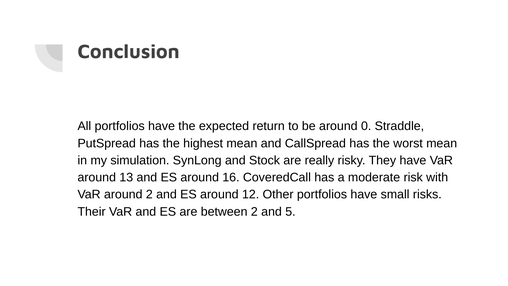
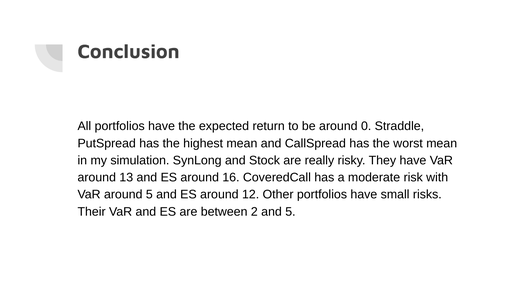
around 2: 2 -> 5
